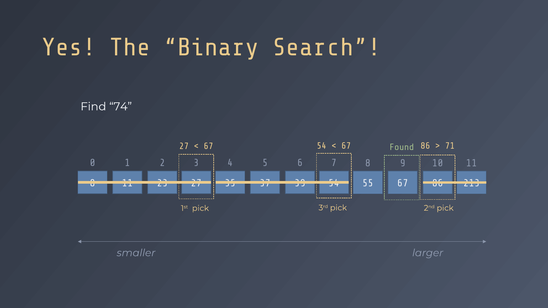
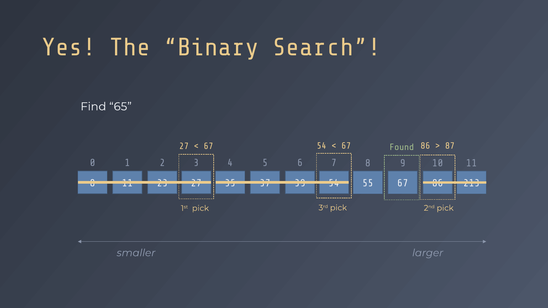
74: 74 -> 65
71: 71 -> 87
